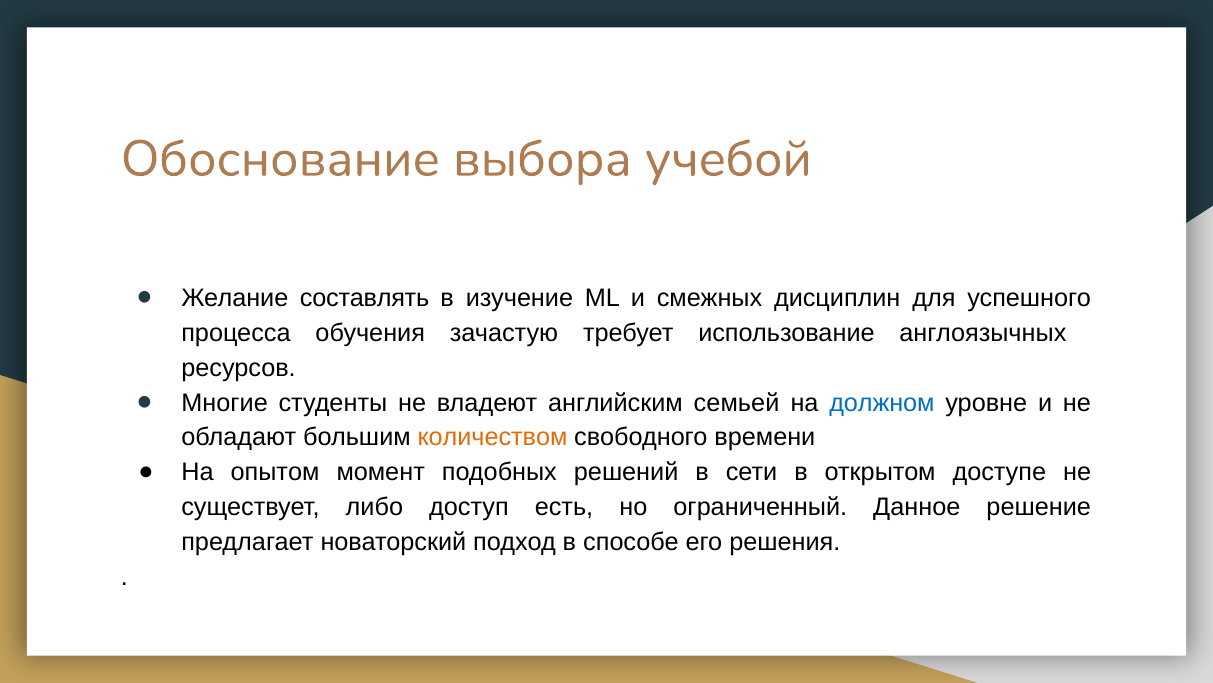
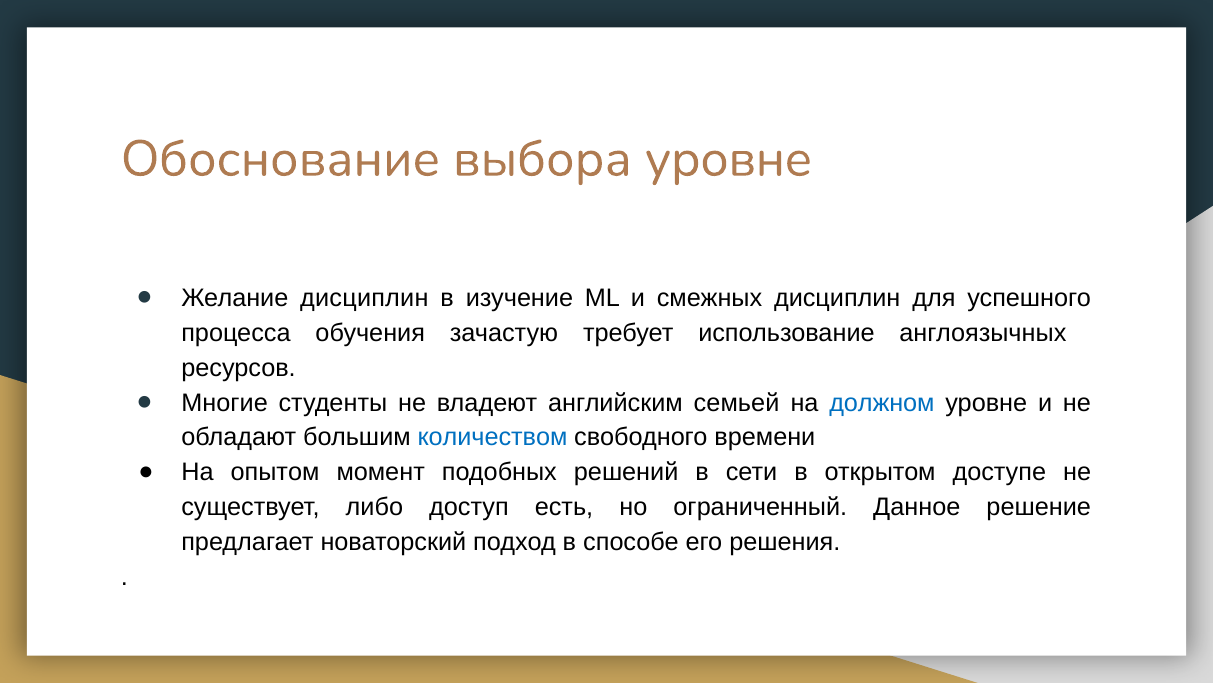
выбора учебой: учебой -> уровне
Желание составлять: составлять -> дисциплин
количеством colour: orange -> blue
